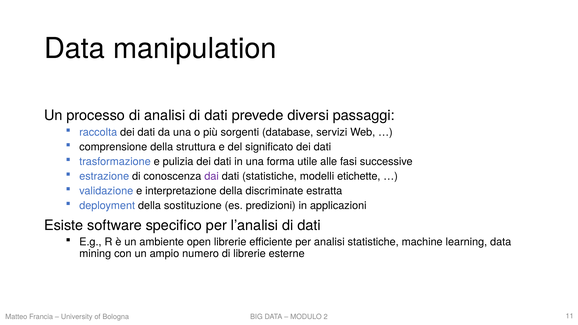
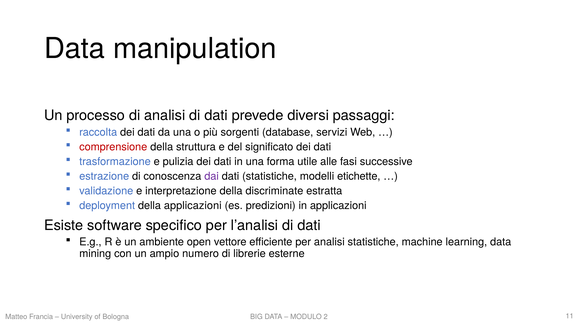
comprensione colour: black -> red
della sostituzione: sostituzione -> applicazioni
open librerie: librerie -> vettore
